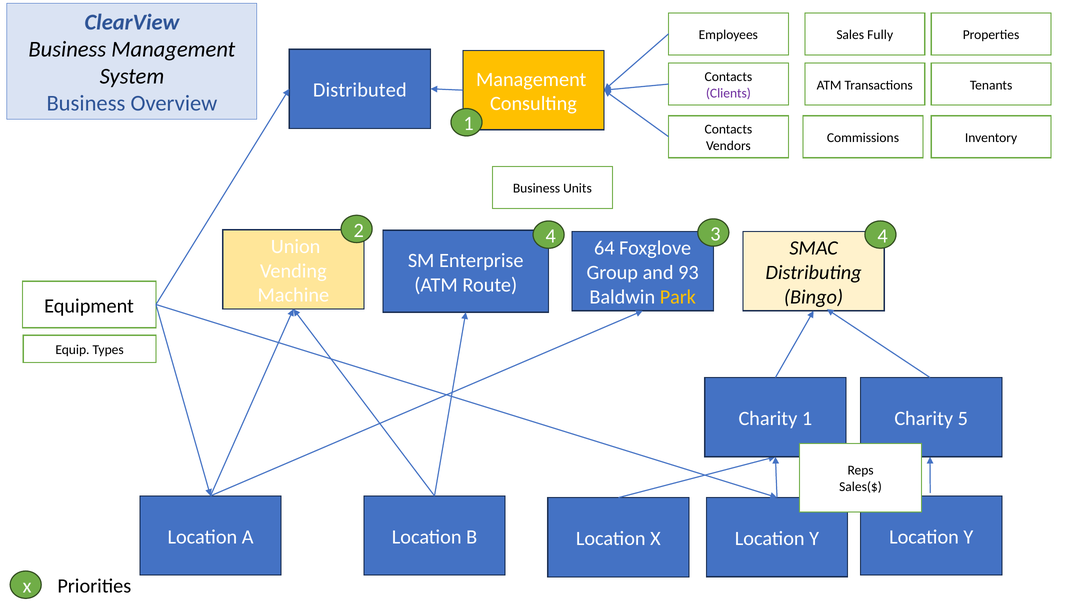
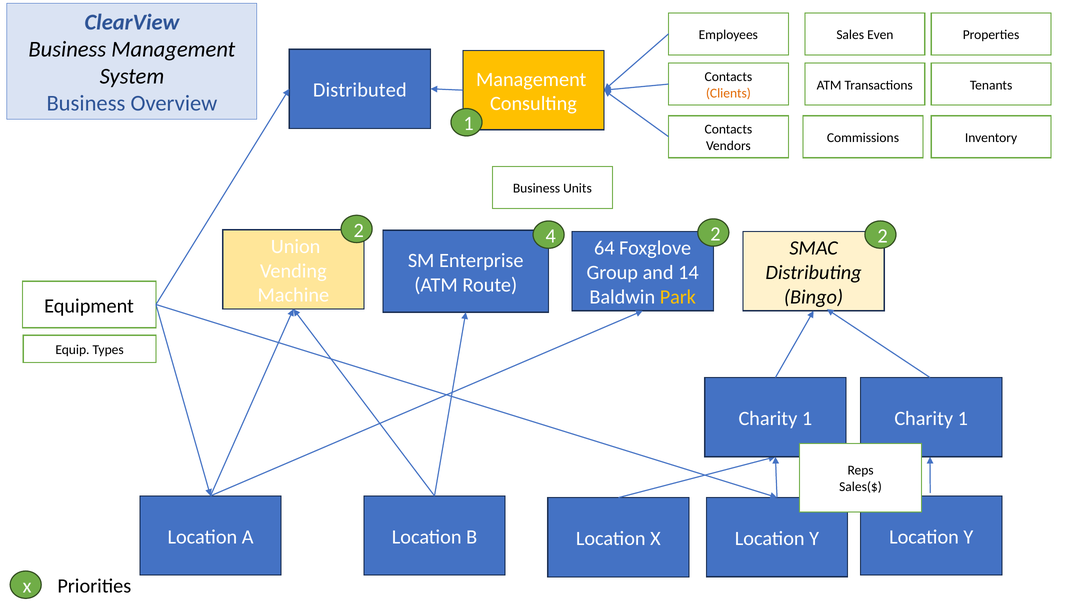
Fully: Fully -> Even
Clients colour: purple -> orange
2 4: 4 -> 2
4 3: 3 -> 2
93: 93 -> 14
1 Charity 5: 5 -> 1
